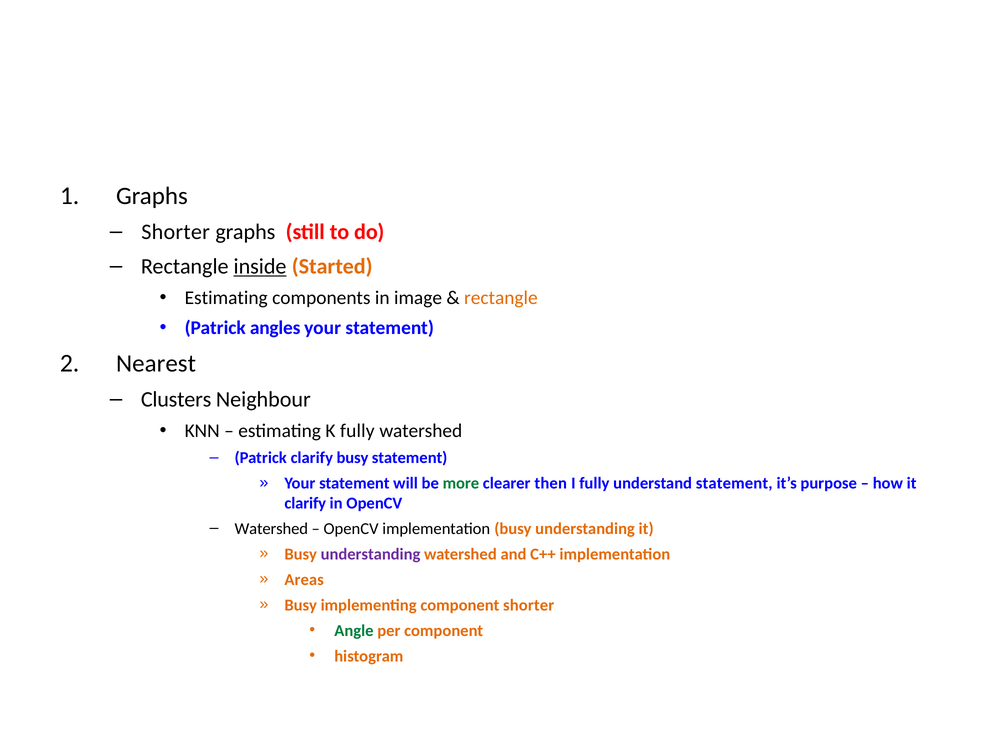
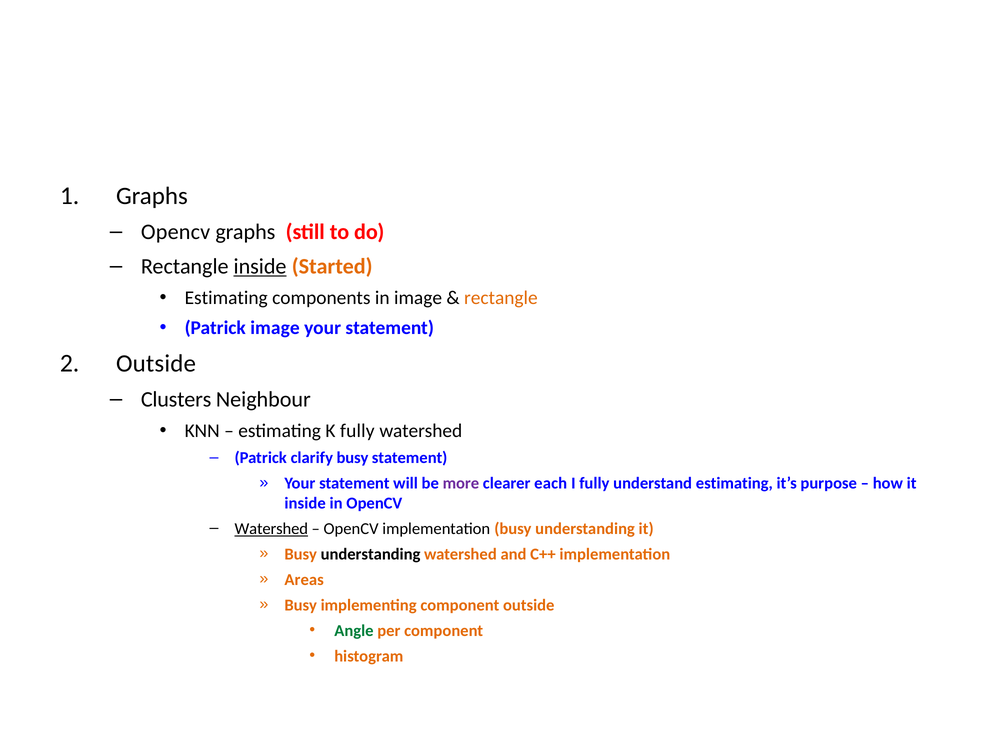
Shorter at (176, 232): Shorter -> Opencv
Patrick angles: angles -> image
Nearest at (156, 364): Nearest -> Outside
more colour: green -> purple
then: then -> each
understand statement: statement -> estimating
clarify at (305, 503): clarify -> inside
Watershed at (271, 529) underline: none -> present
understanding at (371, 554) colour: purple -> black
component shorter: shorter -> outside
